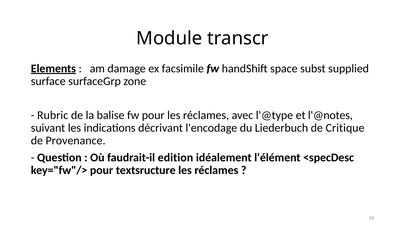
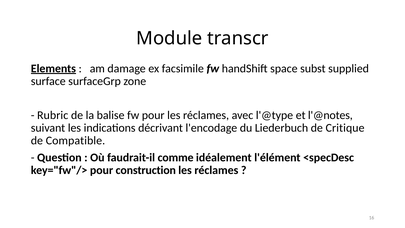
Provenance: Provenance -> Compatible
edition: edition -> comme
textsructure: textsructure -> construction
